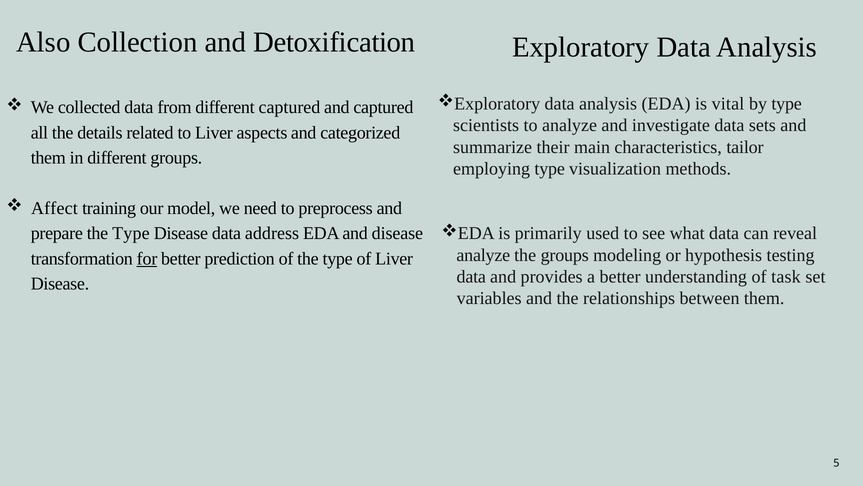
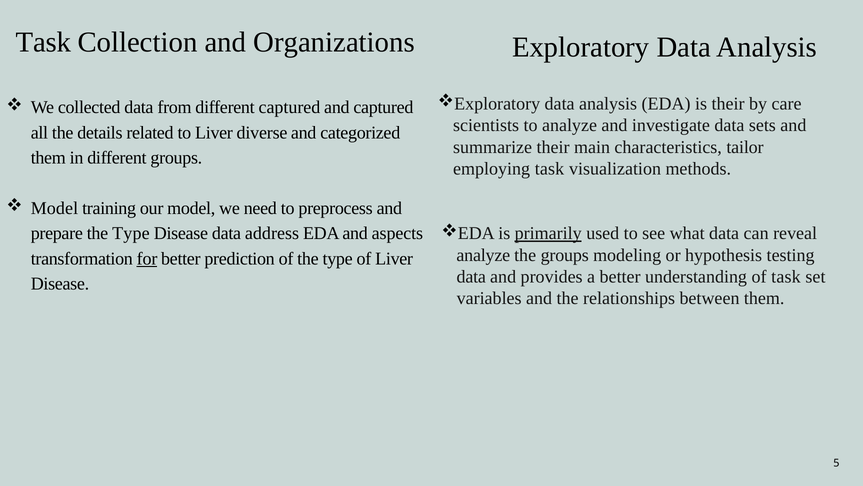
Also at (43, 42): Also -> Task
Detoxification: Detoxification -> Organizations
is vital: vital -> their
by type: type -> care
aspects: aspects -> diverse
employing type: type -> task
Affect at (54, 208): Affect -> Model
primarily underline: none -> present
and disease: disease -> aspects
